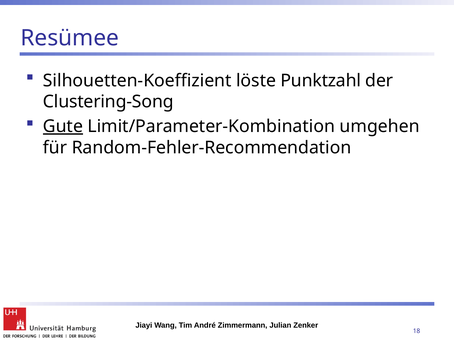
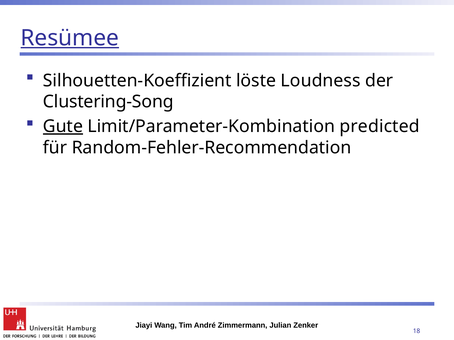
Resümee underline: none -> present
Punktzahl: Punktzahl -> Loudness
umgehen: umgehen -> predicted
